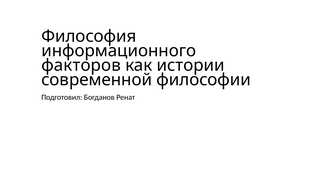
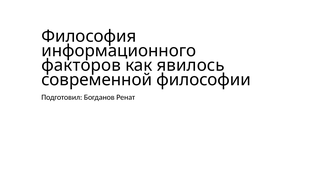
истории: истории -> явилось
